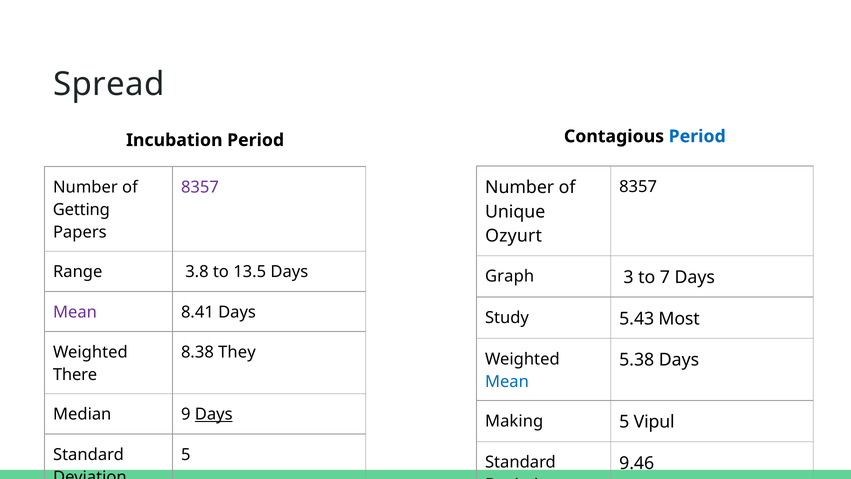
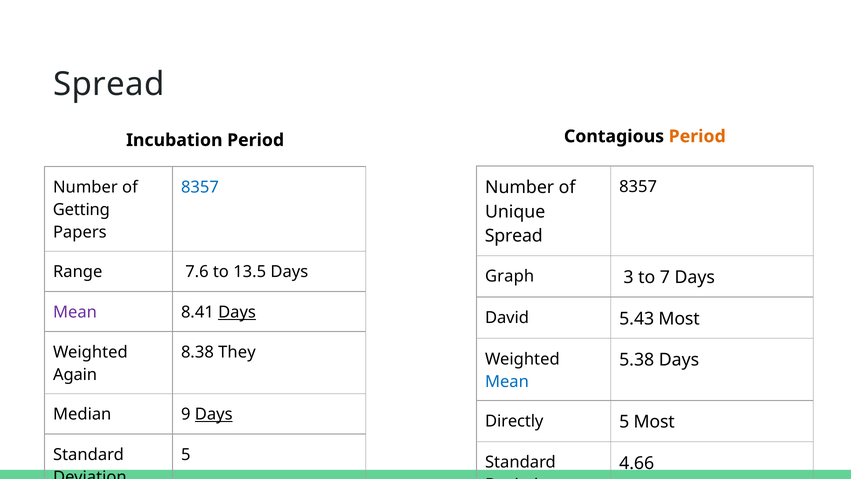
Period at (697, 136) colour: blue -> orange
8357 at (200, 187) colour: purple -> blue
Ozyurt at (514, 236): Ozyurt -> Spread
3.8: 3.8 -> 7.6
Days at (237, 312) underline: none -> present
Study: Study -> David
There: There -> Again
Making: Making -> Directly
5 Vipul: Vipul -> Most
9.46: 9.46 -> 4.66
